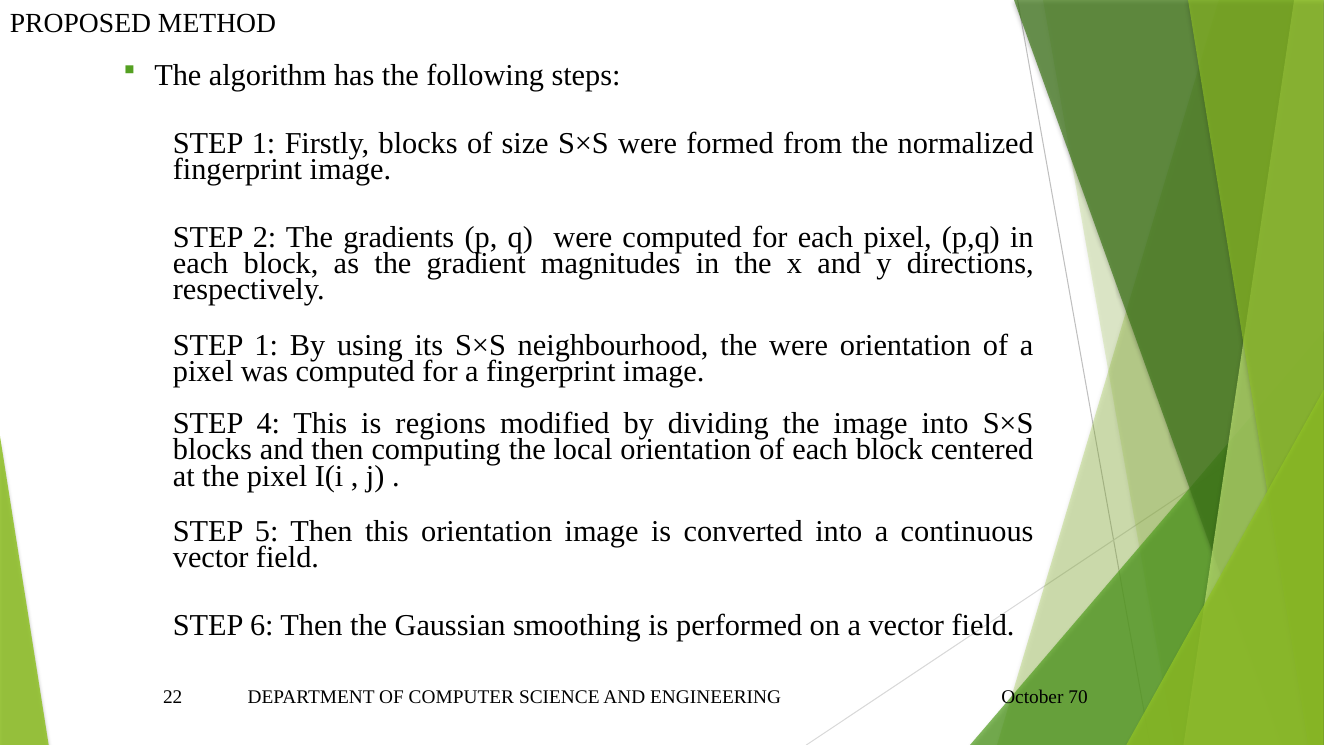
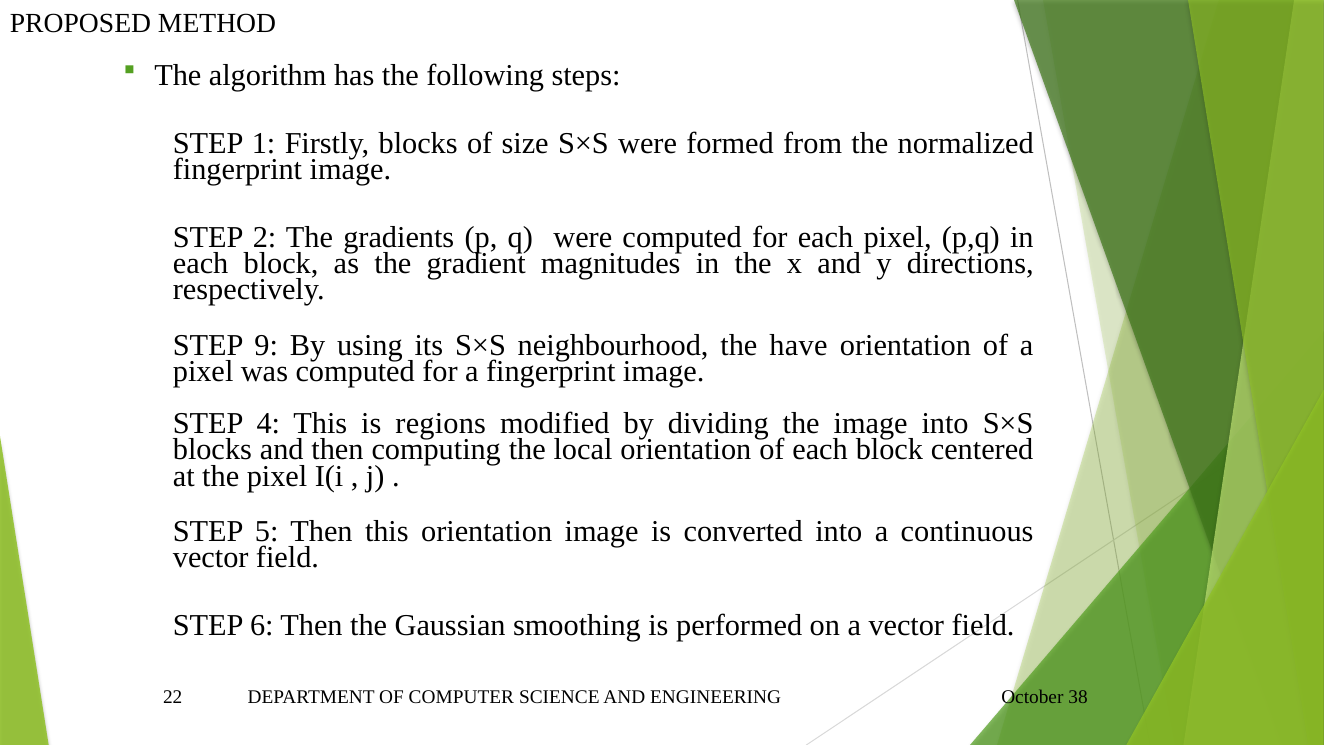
1 at (266, 345): 1 -> 9
the were: were -> have
70: 70 -> 38
